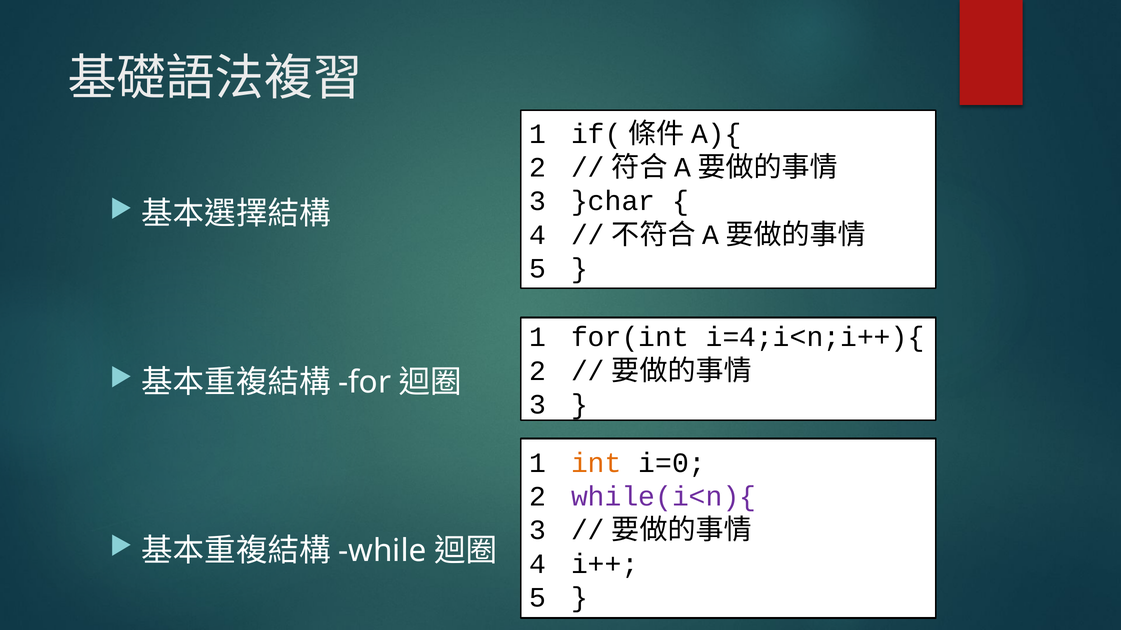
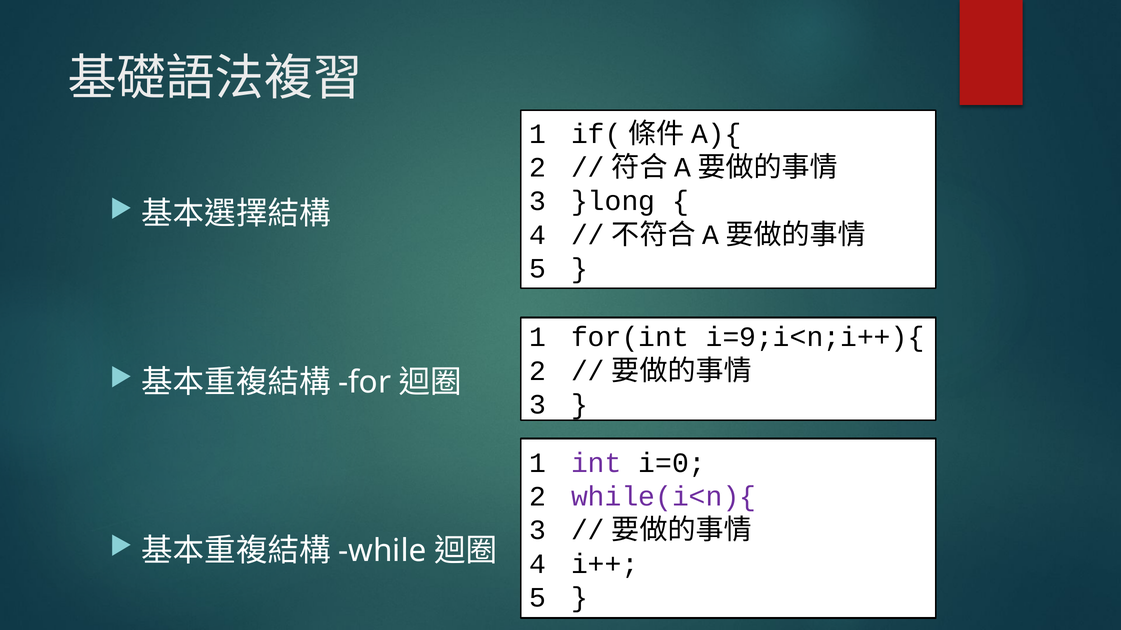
}char: }char -> }long
i=4;i<n;i++){: i=4;i<n;i++){ -> i=9;i<n;i++){
int colour: orange -> purple
